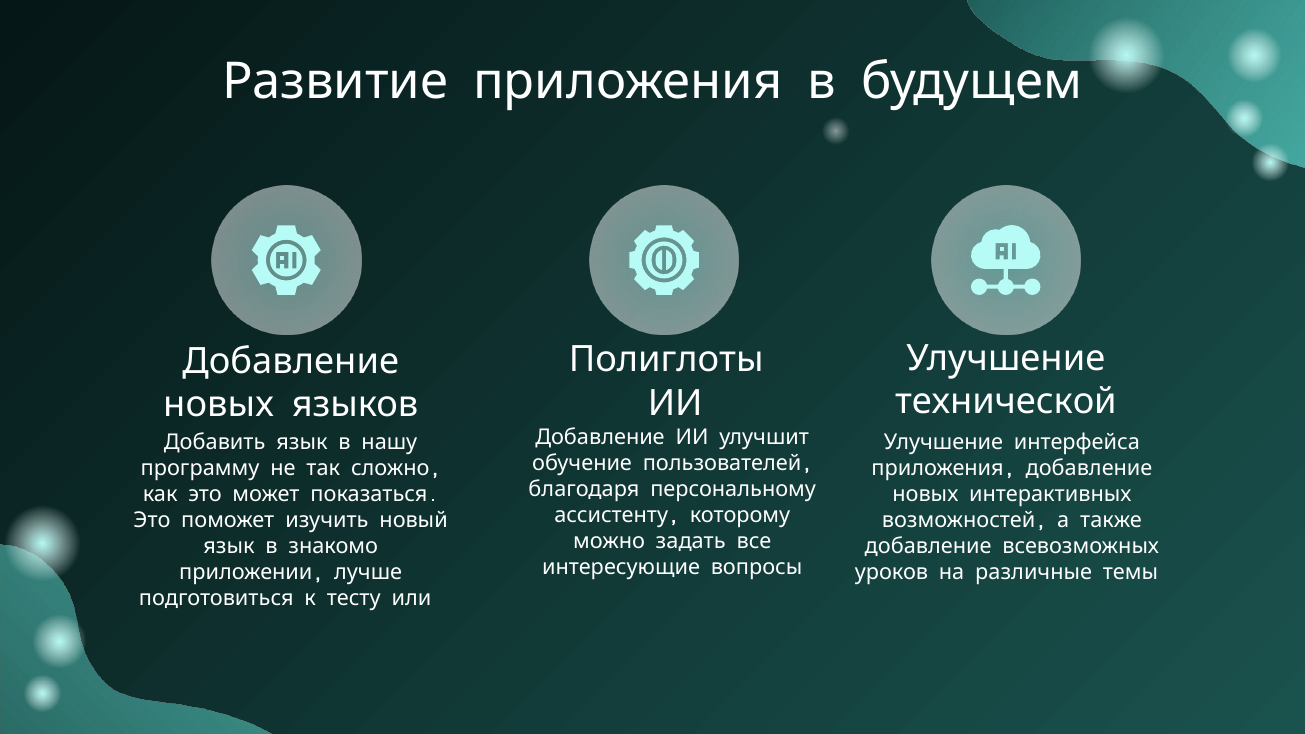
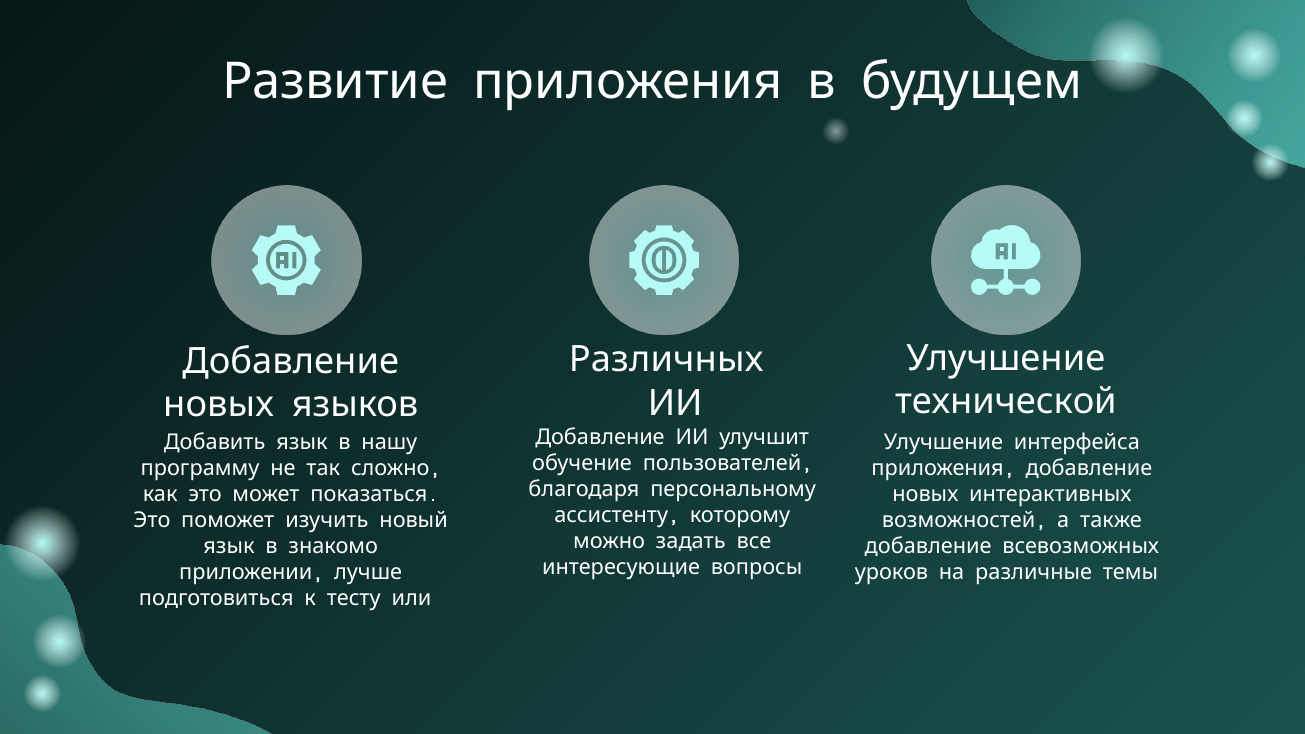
Полиглоты: Полиглоты -> Различных
